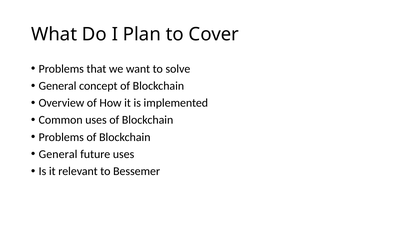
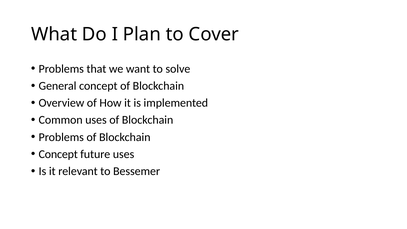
General at (58, 154): General -> Concept
